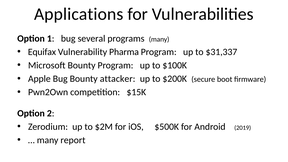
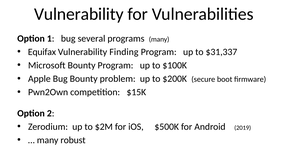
Applications at (79, 14): Applications -> Vulnerability
Pharma: Pharma -> Finding
attacker: attacker -> problem
report: report -> robust
